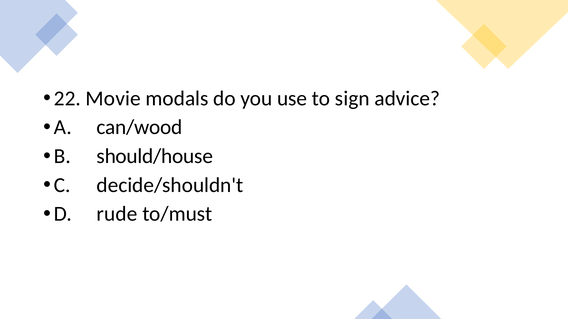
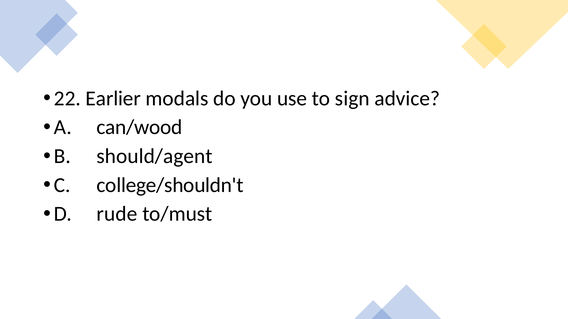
Movie: Movie -> Earlier
should/house: should/house -> should/agent
decide/shouldn't: decide/shouldn't -> college/shouldn't
